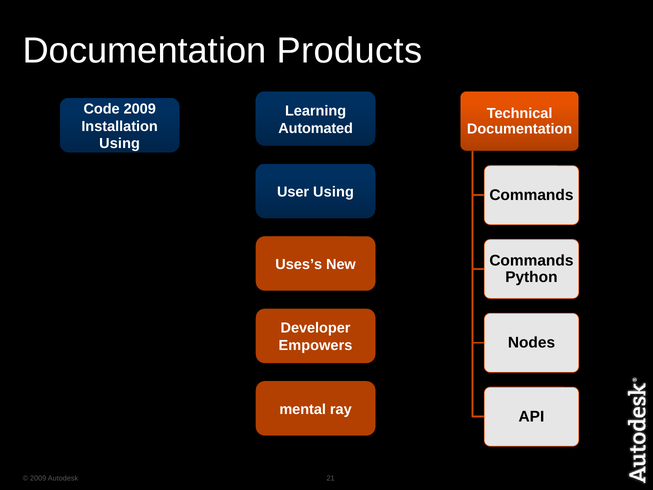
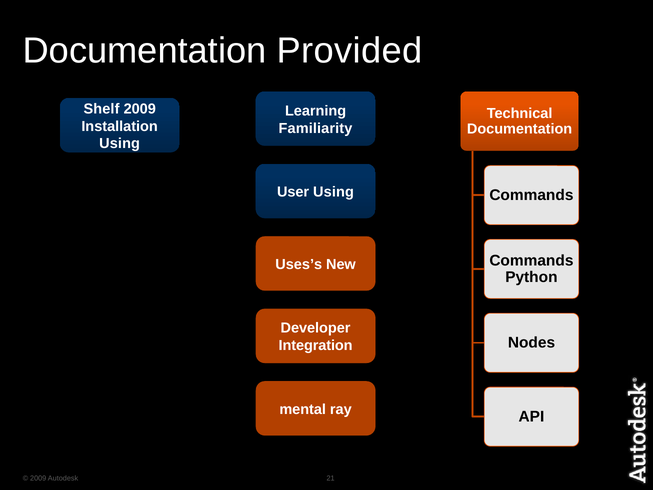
Products: Products -> Provided
Code: Code -> Shelf
Automated: Automated -> Familiarity
Empowers: Empowers -> Integration
